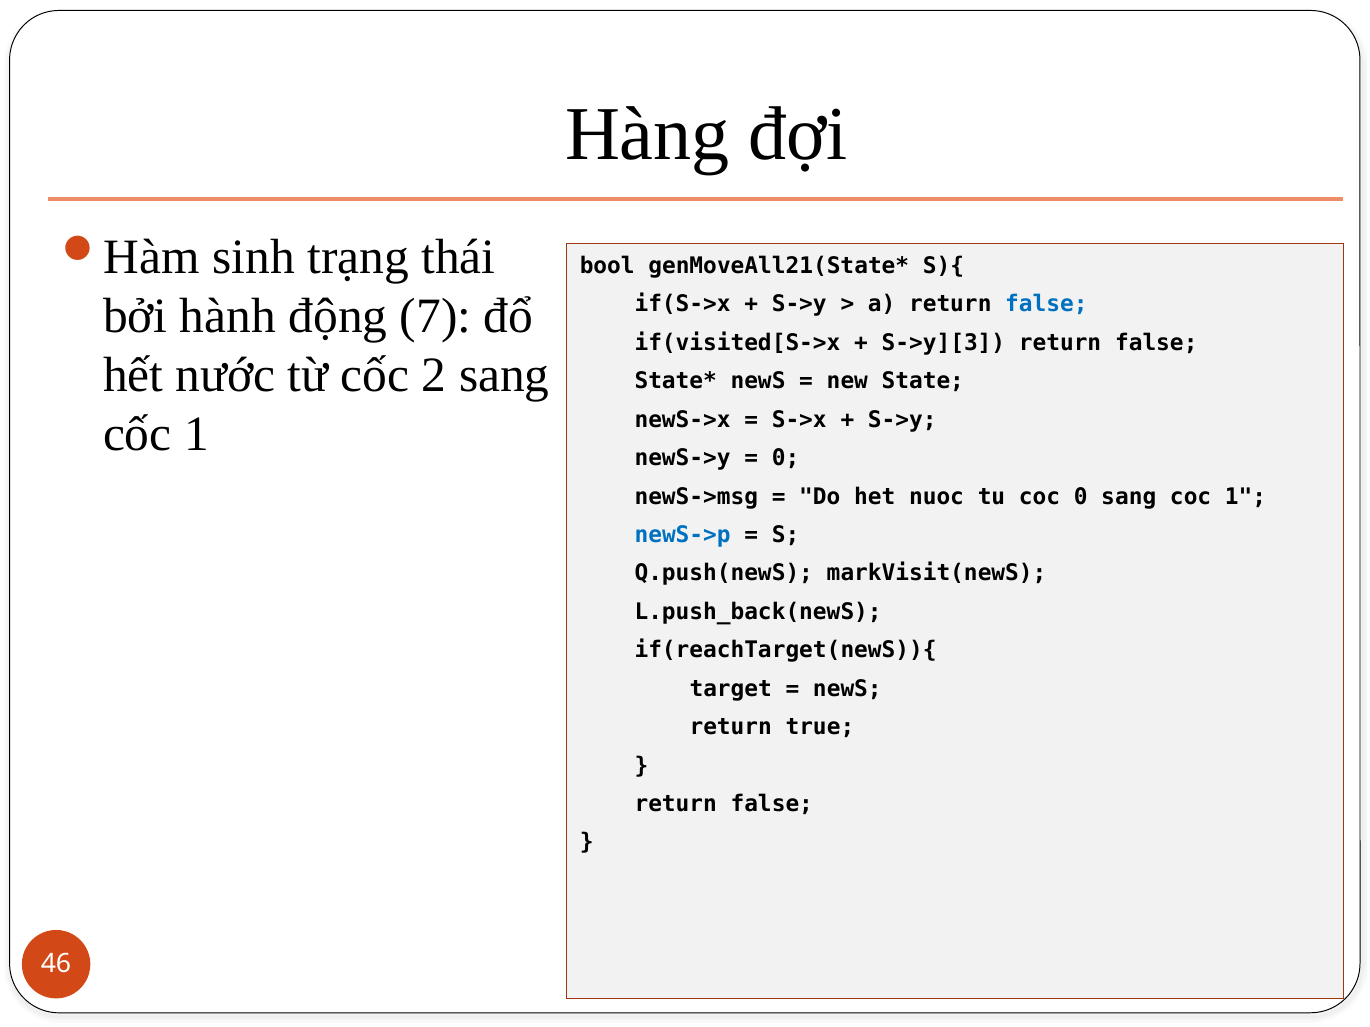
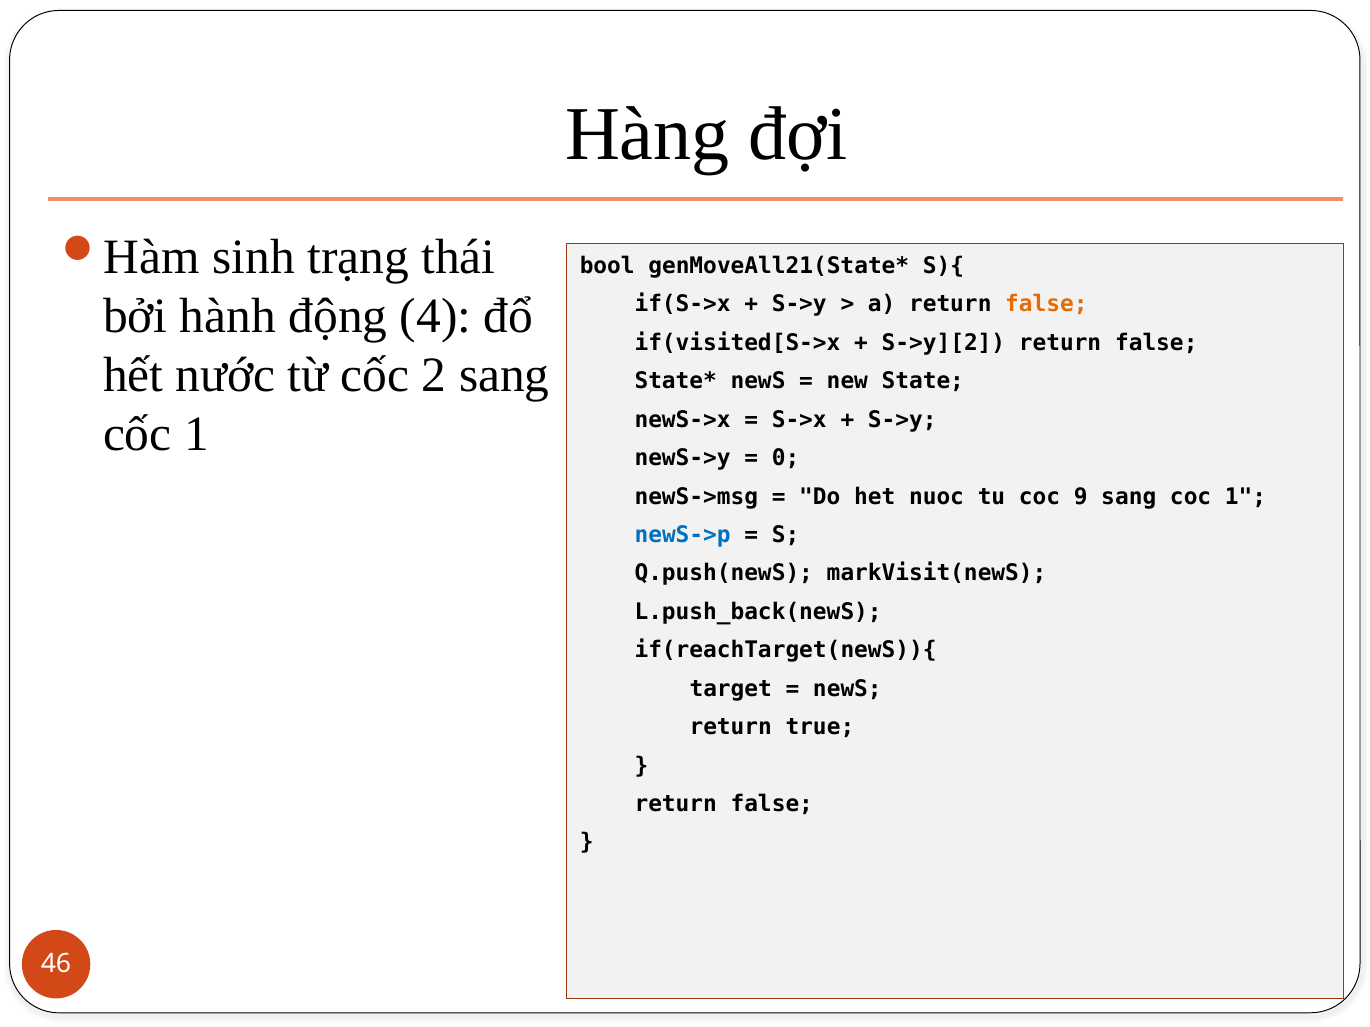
7: 7 -> 4
false at (1046, 304) colour: blue -> orange
S->y][3: S->y][3 -> S->y][2
coc 0: 0 -> 9
